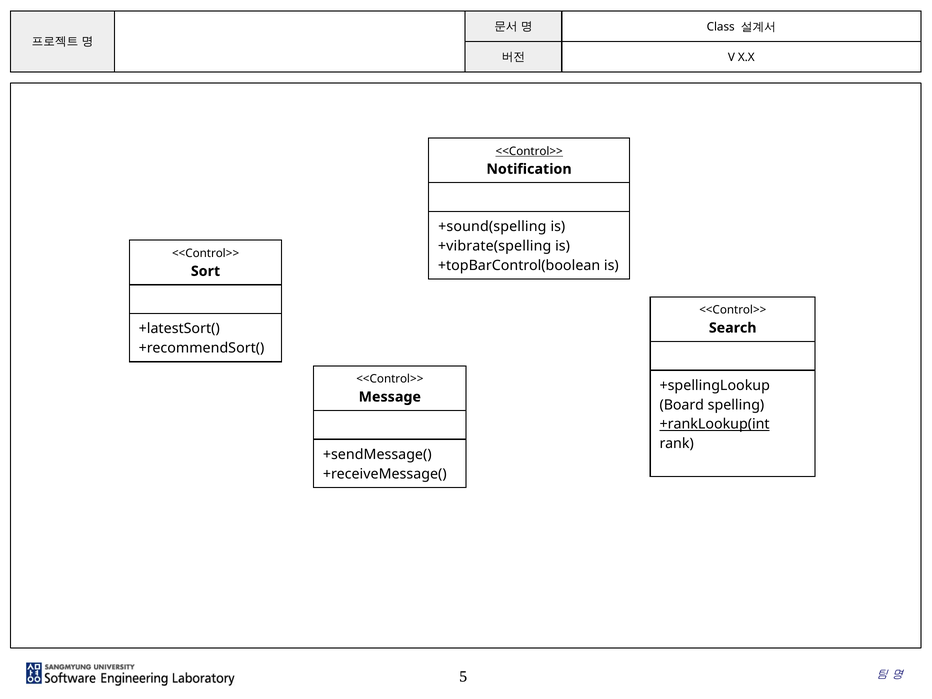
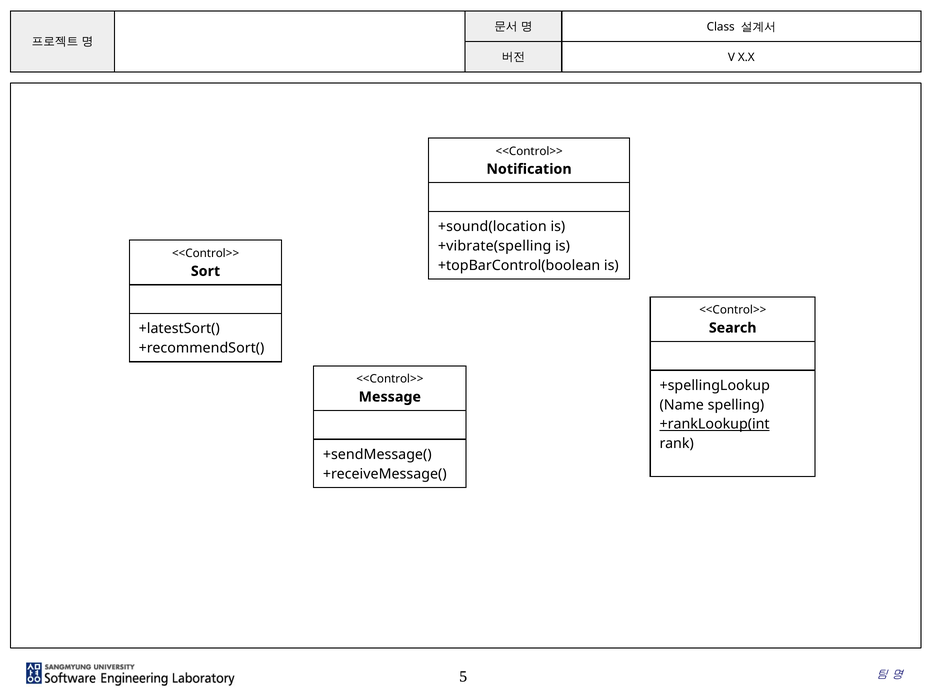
<<Control>> at (529, 151) underline: present -> none
+sound(spelling: +sound(spelling -> +sound(location
Board: Board -> Name
